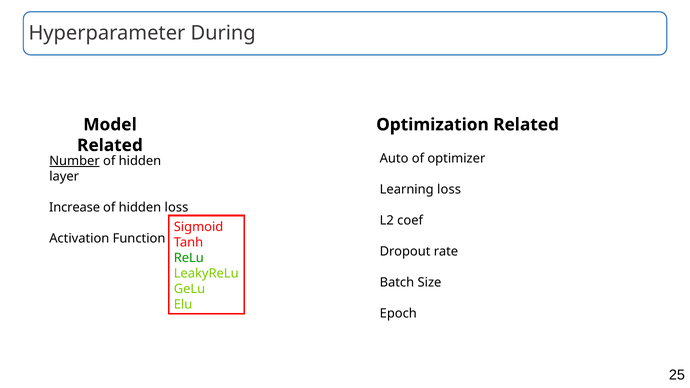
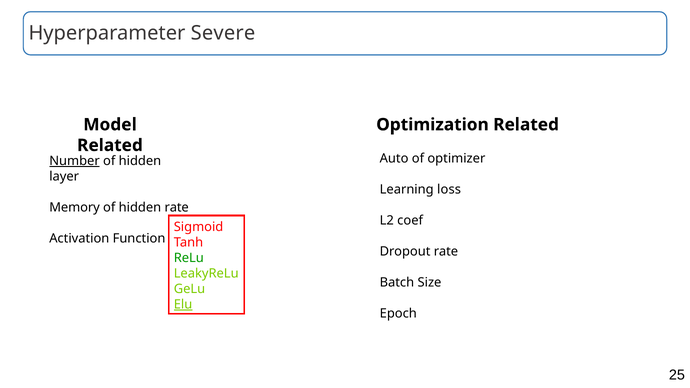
During: During -> Severe
Increase: Increase -> Memory
hidden loss: loss -> rate
Elu underline: none -> present
